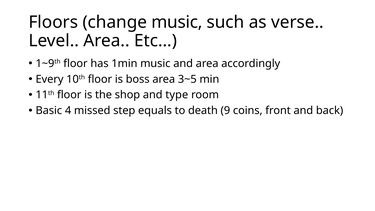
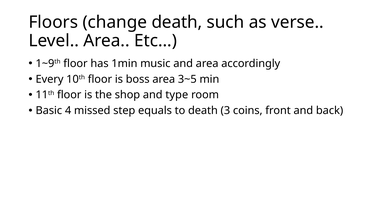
change music: music -> death
9: 9 -> 3
